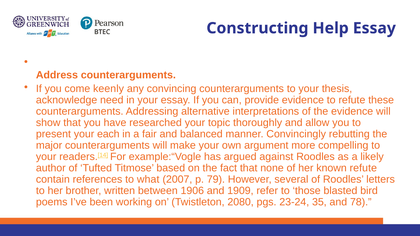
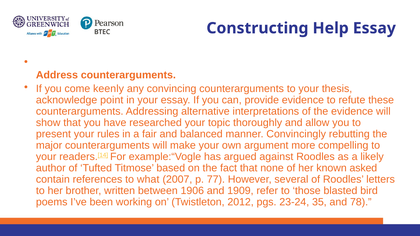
need: need -> point
each: each -> rules
known refute: refute -> asked
79: 79 -> 77
2080: 2080 -> 2012
